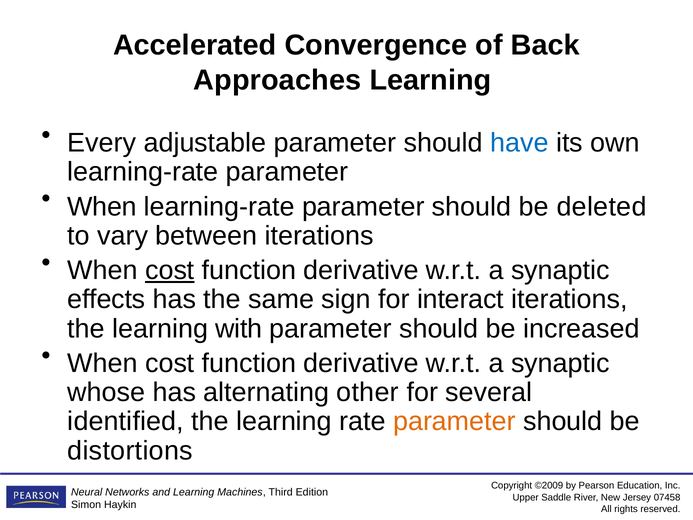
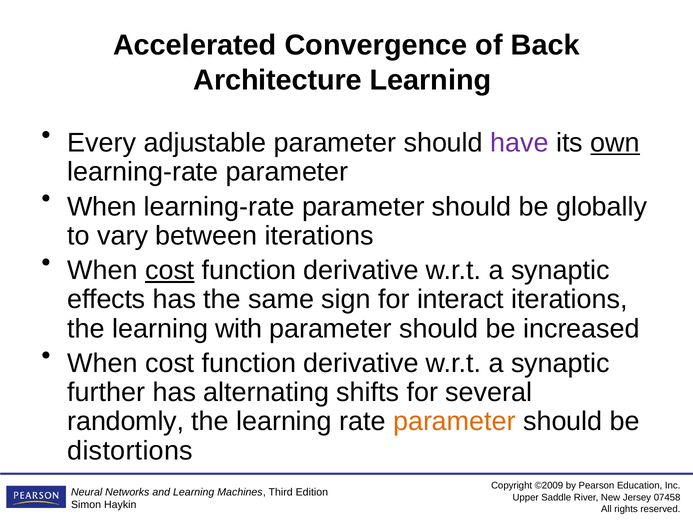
Approaches: Approaches -> Architecture
have colour: blue -> purple
own underline: none -> present
deleted: deleted -> globally
whose: whose -> further
other: other -> shifts
identified: identified -> randomly
